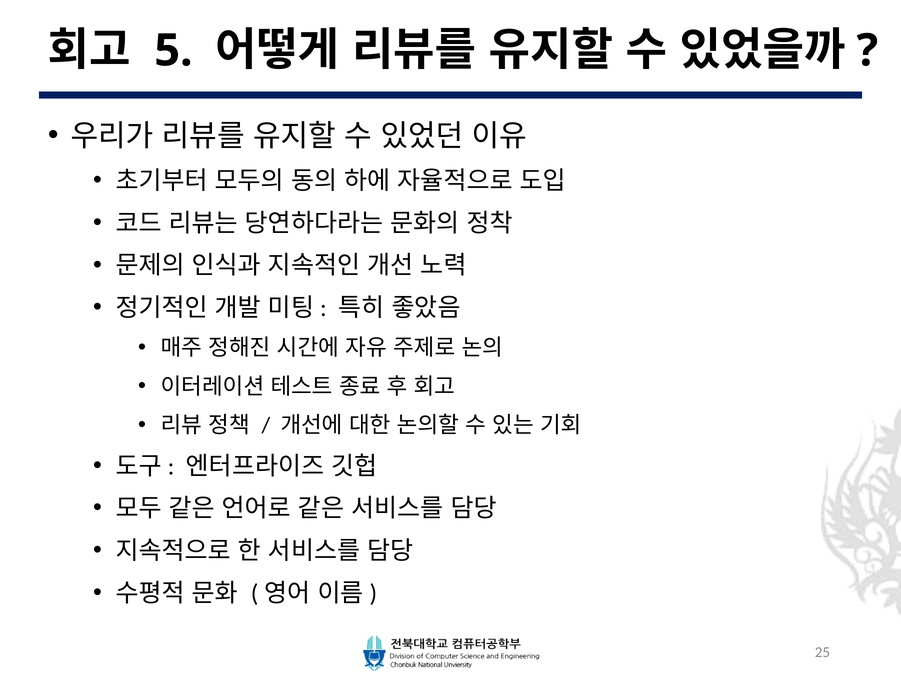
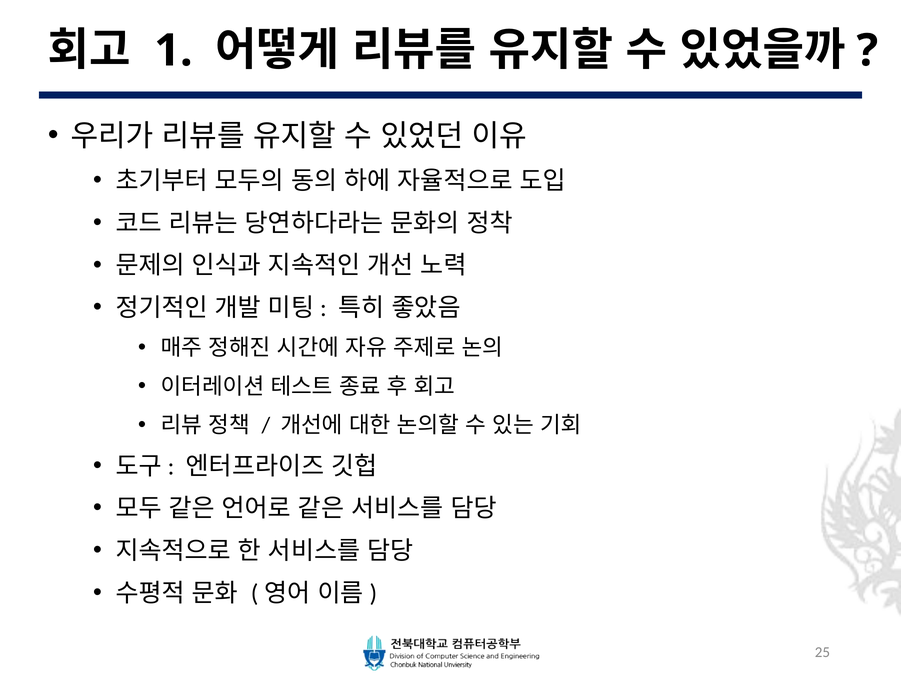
5: 5 -> 1
